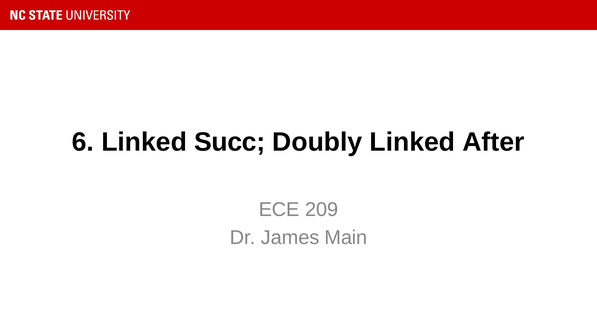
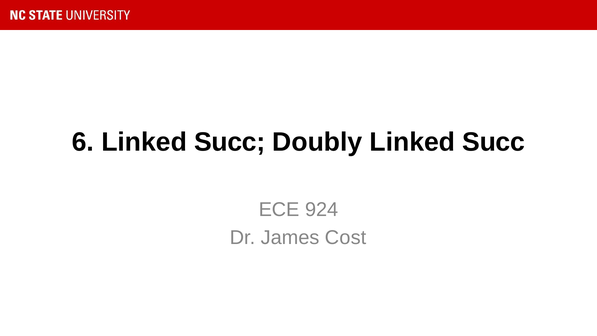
Doubly Linked After: After -> Succ
209: 209 -> 924
Main: Main -> Cost
